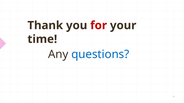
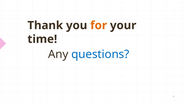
for colour: red -> orange
